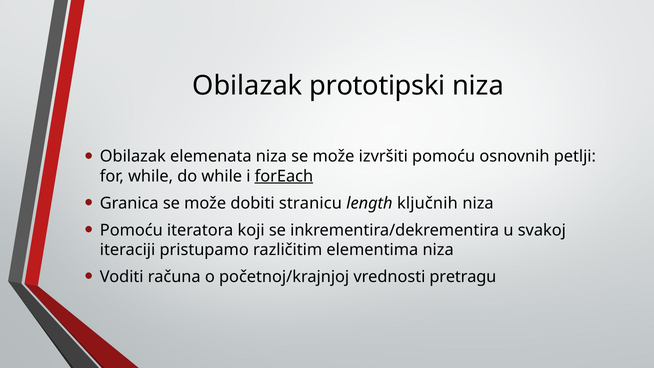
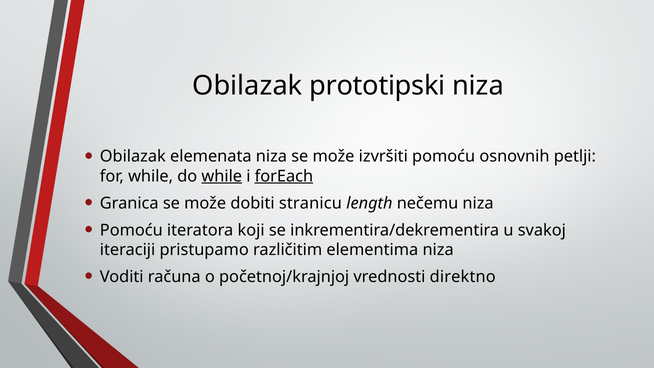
while at (222, 176) underline: none -> present
ključnih: ključnih -> nečemu
pretragu: pretragu -> direktno
